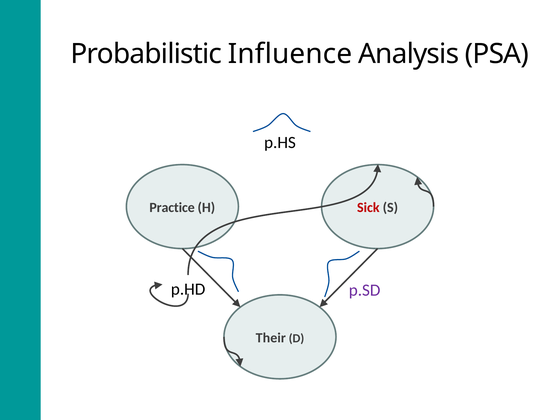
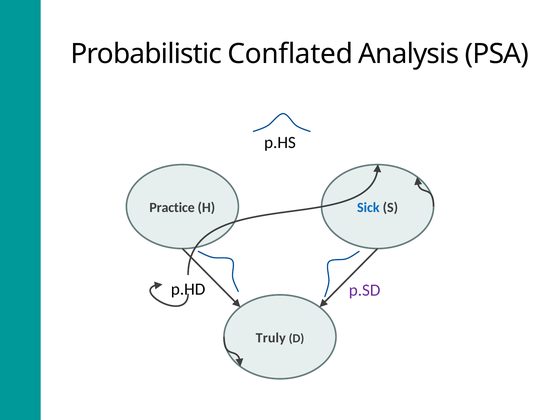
Influence: Influence -> Conflated
Sick colour: red -> blue
Their: Their -> Truly
